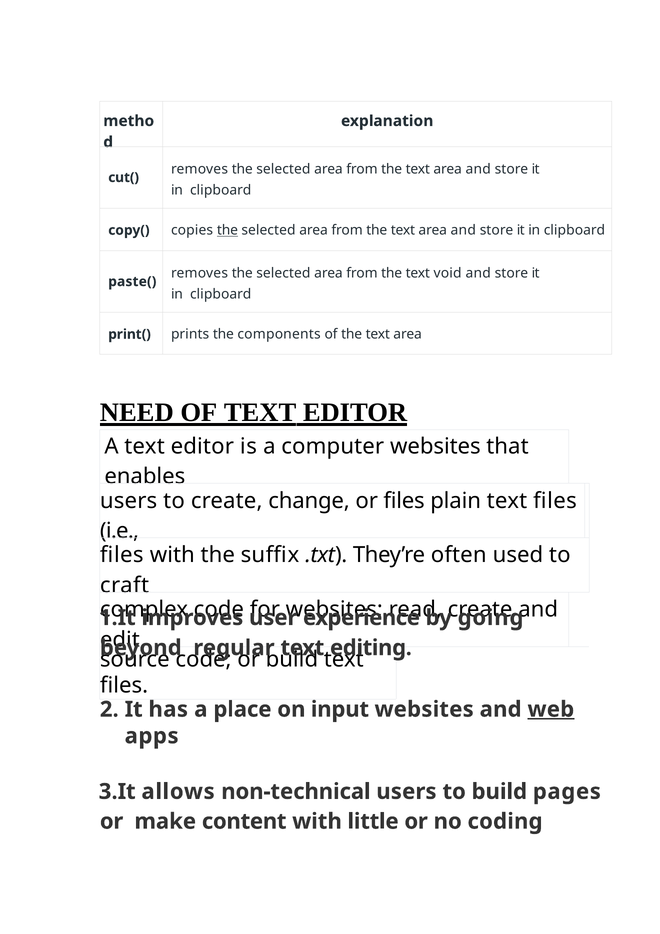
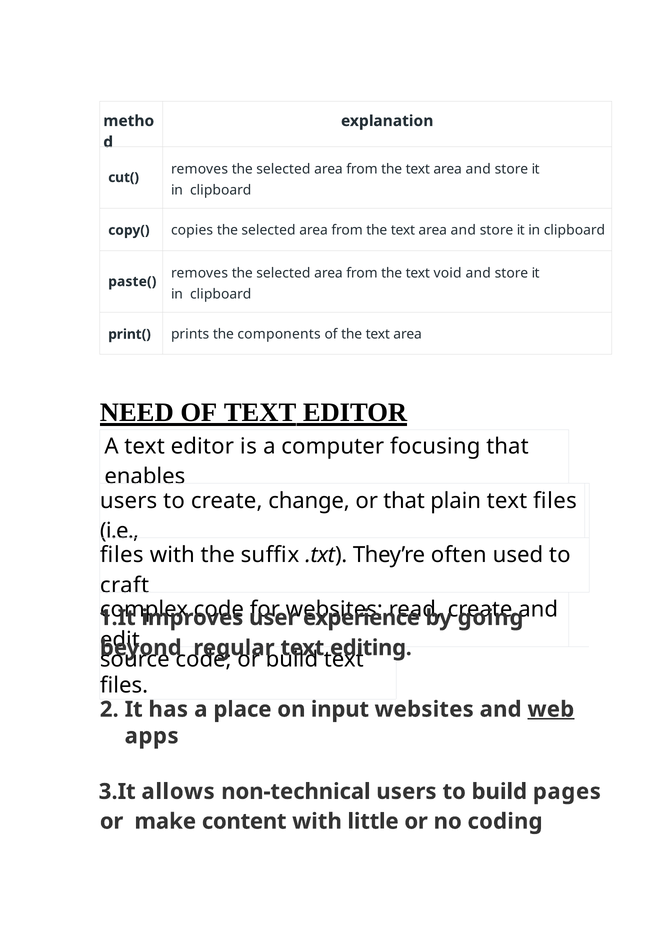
the at (227, 230) underline: present -> none
computer websites: websites -> focusing
or files: files -> that
